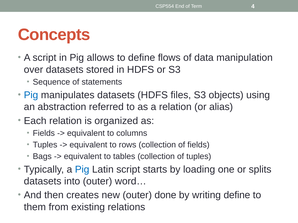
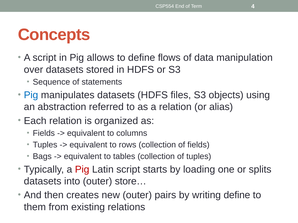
Pig at (82, 170) colour: blue -> red
word…: word… -> store…
done: done -> pairs
